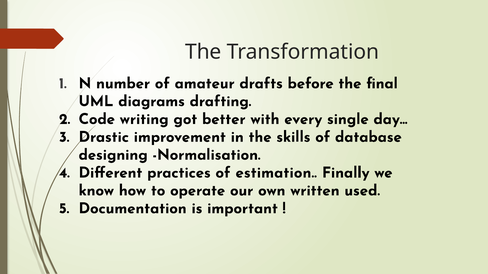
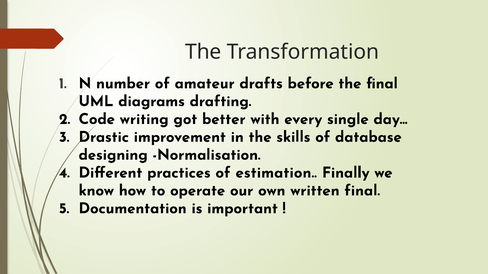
written used: used -> final
